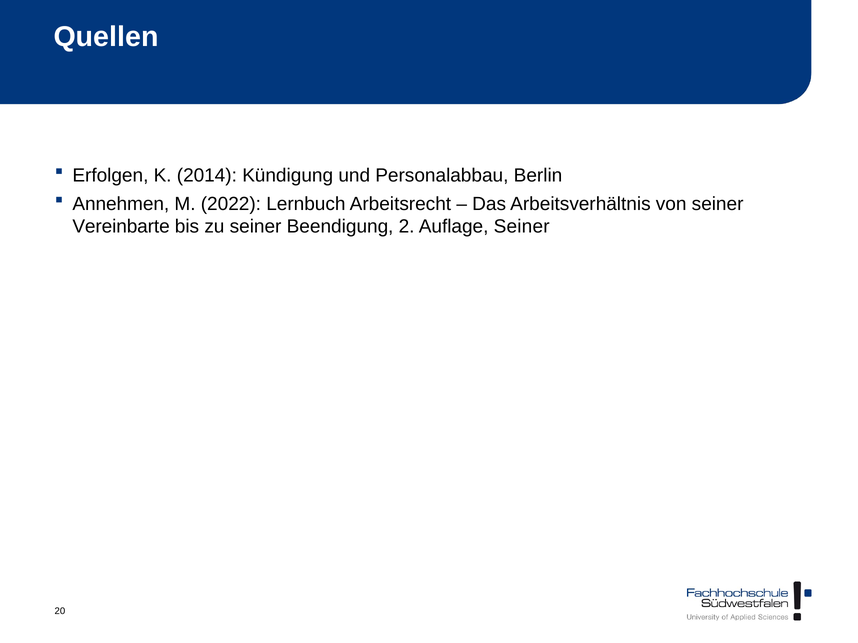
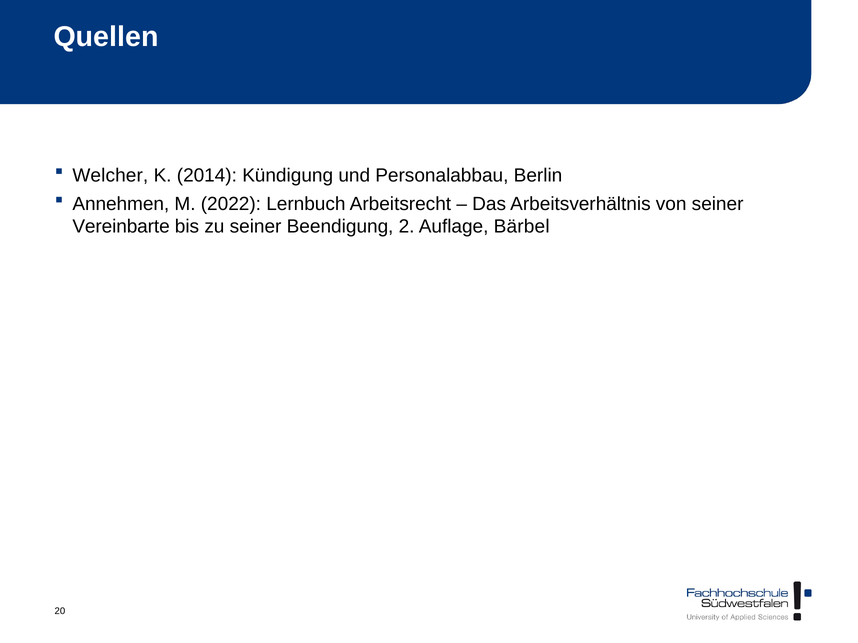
Erfolgen: Erfolgen -> Welcher
Auflage Seiner: Seiner -> Bärbel
